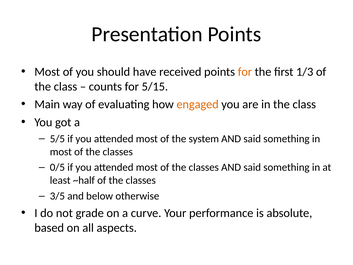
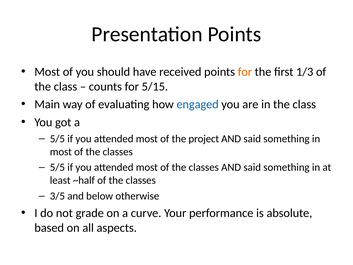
engaged colour: orange -> blue
system: system -> project
0/5 at (57, 167): 0/5 -> 5/5
